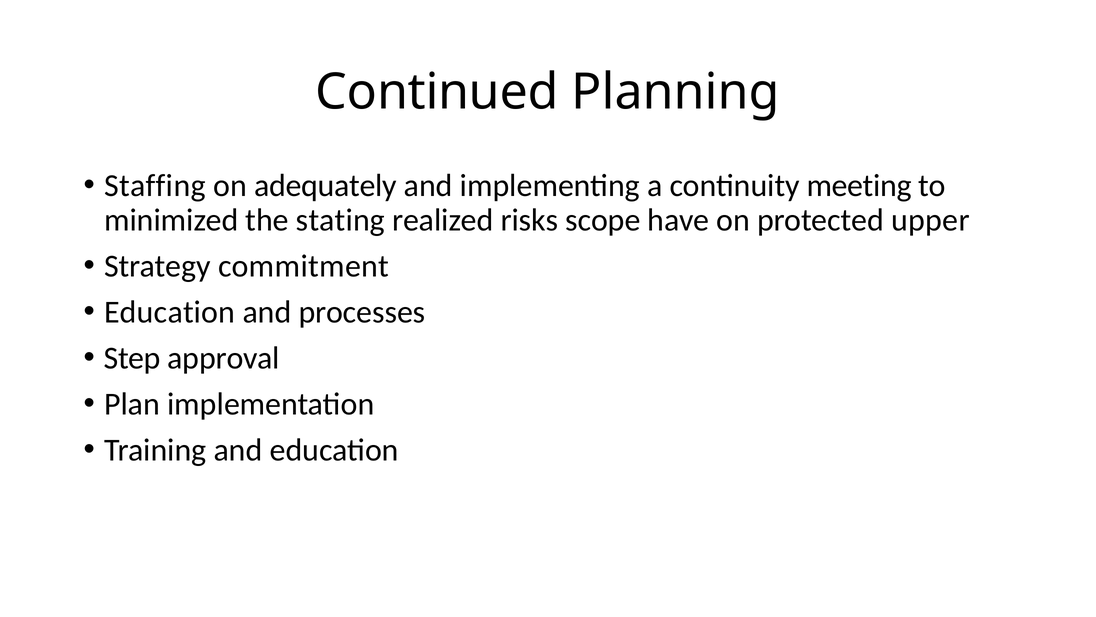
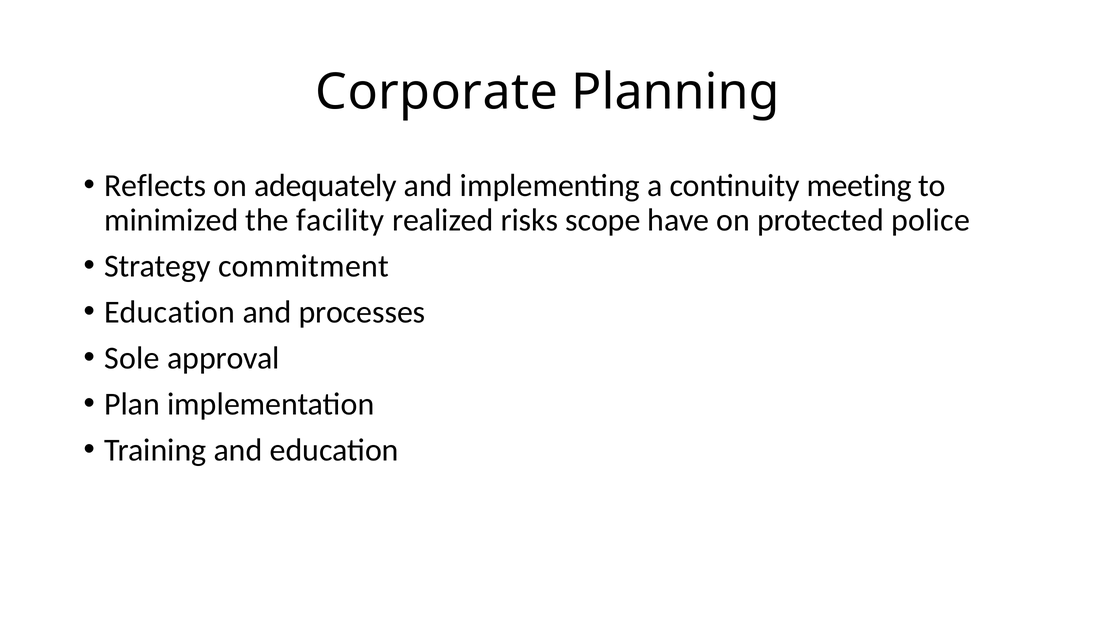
Continued: Continued -> Corporate
Staffing: Staffing -> Reflects
stating: stating -> facility
upper: upper -> police
Step: Step -> Sole
